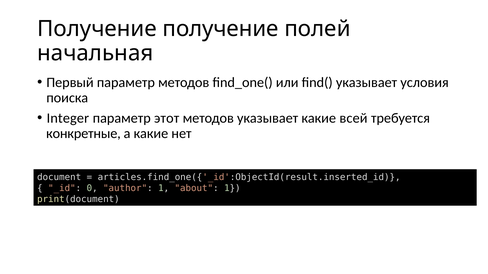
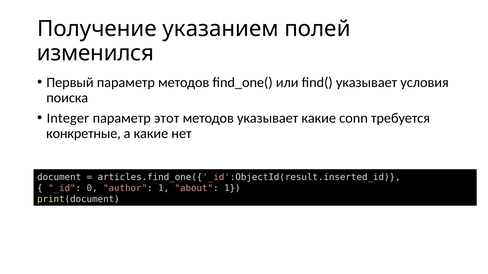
Получение получение: получение -> указанием
начальная: начальная -> изменился
всей: всей -> conn
